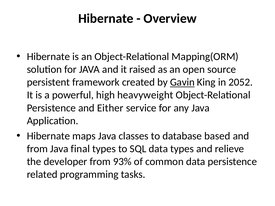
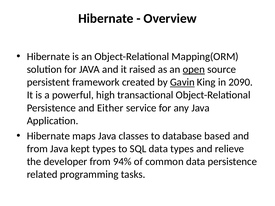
open underline: none -> present
2052: 2052 -> 2090
heavyweight: heavyweight -> transactional
final: final -> kept
93%: 93% -> 94%
